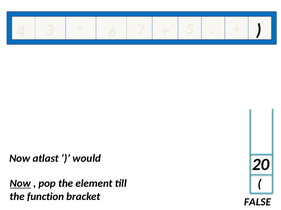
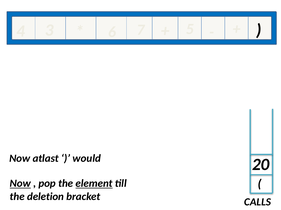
element underline: none -> present
function: function -> deletion
FALSE: FALSE -> CALLS
